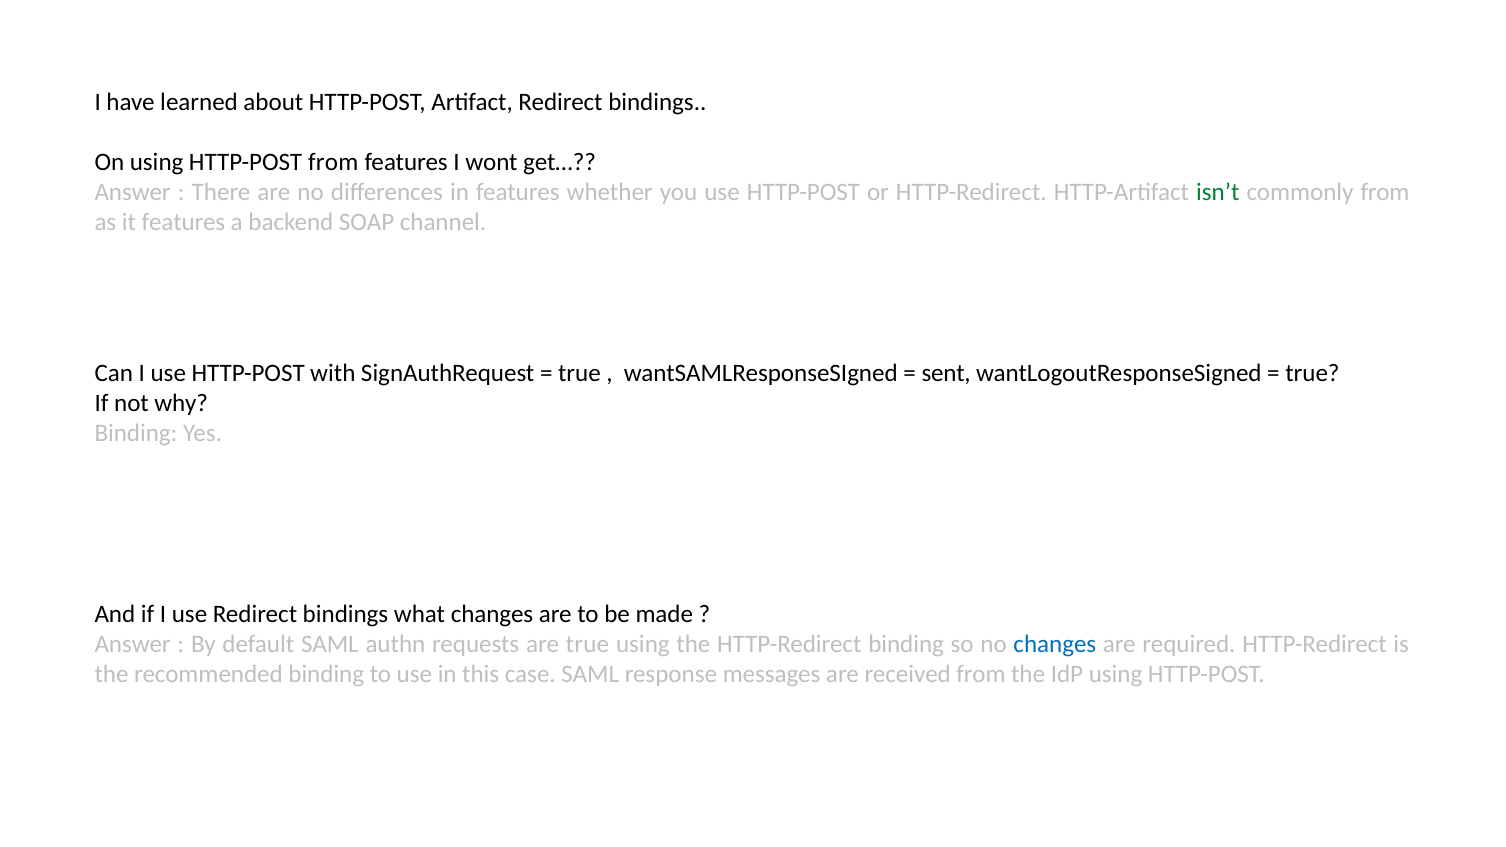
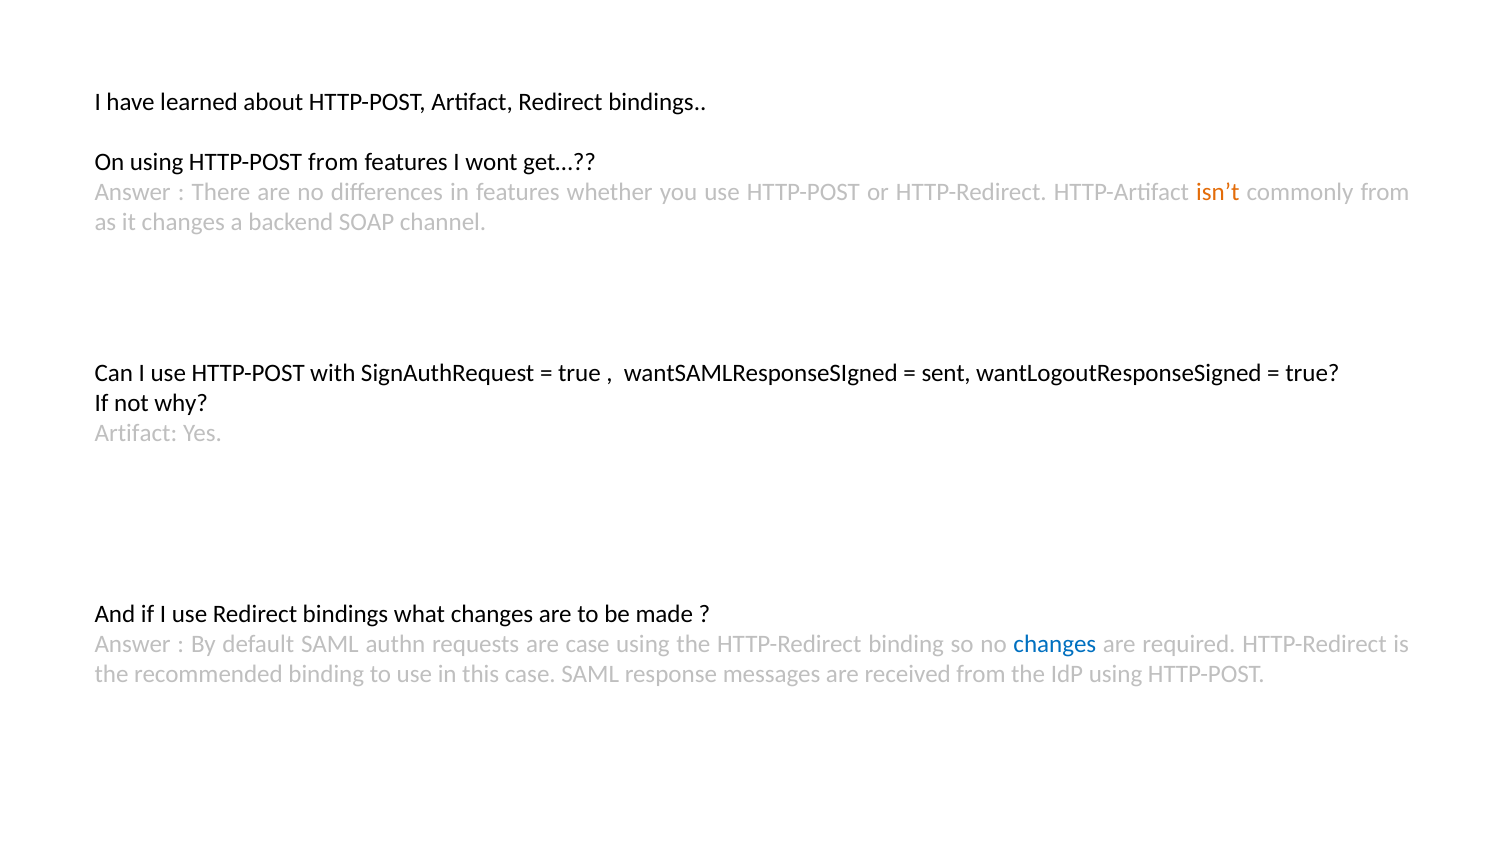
isn’t colour: green -> orange
it features: features -> changes
Binding at (136, 433): Binding -> Artifact
are true: true -> case
